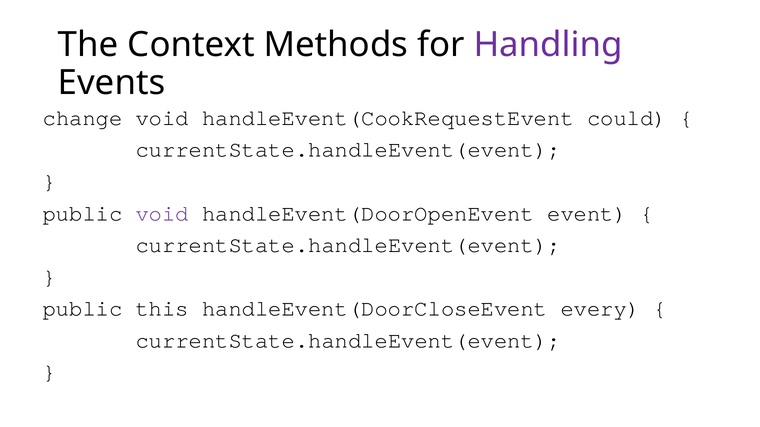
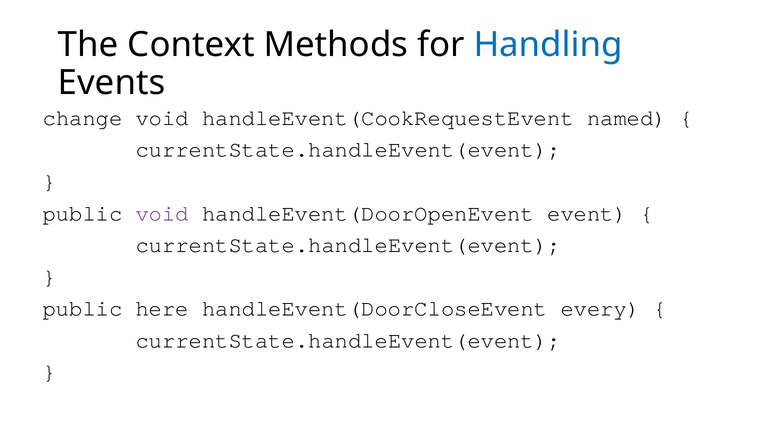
Handling colour: purple -> blue
could: could -> named
this: this -> here
